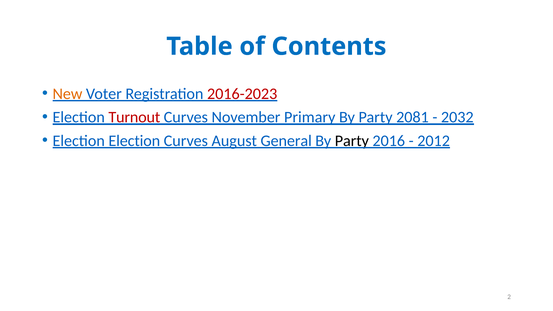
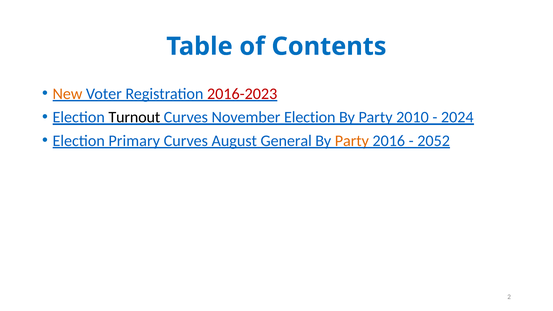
Turnout colour: red -> black
November Primary: Primary -> Election
2081: 2081 -> 2010
2032: 2032 -> 2024
Election Election: Election -> Primary
Party at (352, 141) colour: black -> orange
2012: 2012 -> 2052
